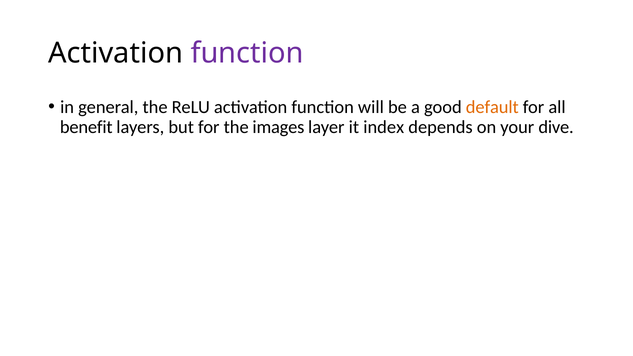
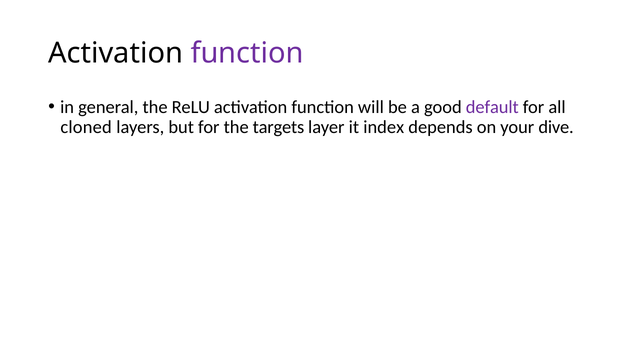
default colour: orange -> purple
benefit: benefit -> cloned
images: images -> targets
